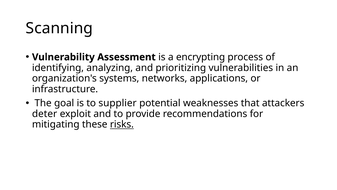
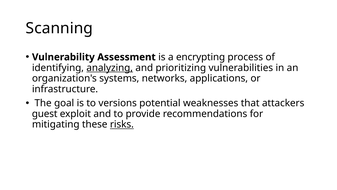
analyzing underline: none -> present
supplier: supplier -> versions
deter: deter -> guest
